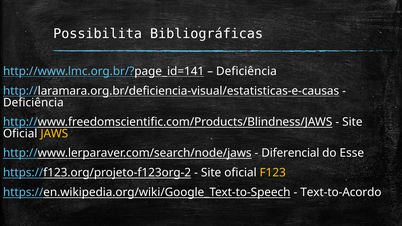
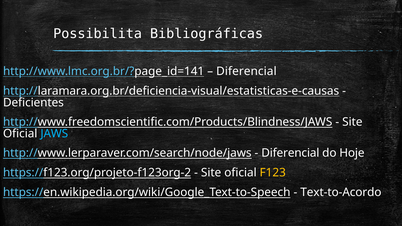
Deficiência at (246, 71): Deficiência -> Diferencial
Deficiência at (33, 103): Deficiência -> Deficientes
JAWS colour: yellow -> light blue
Esse: Esse -> Hoje
